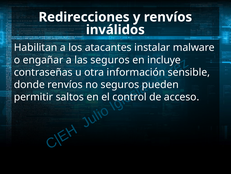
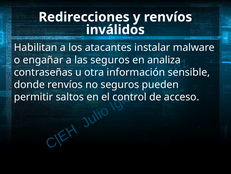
incluye: incluye -> analiza
